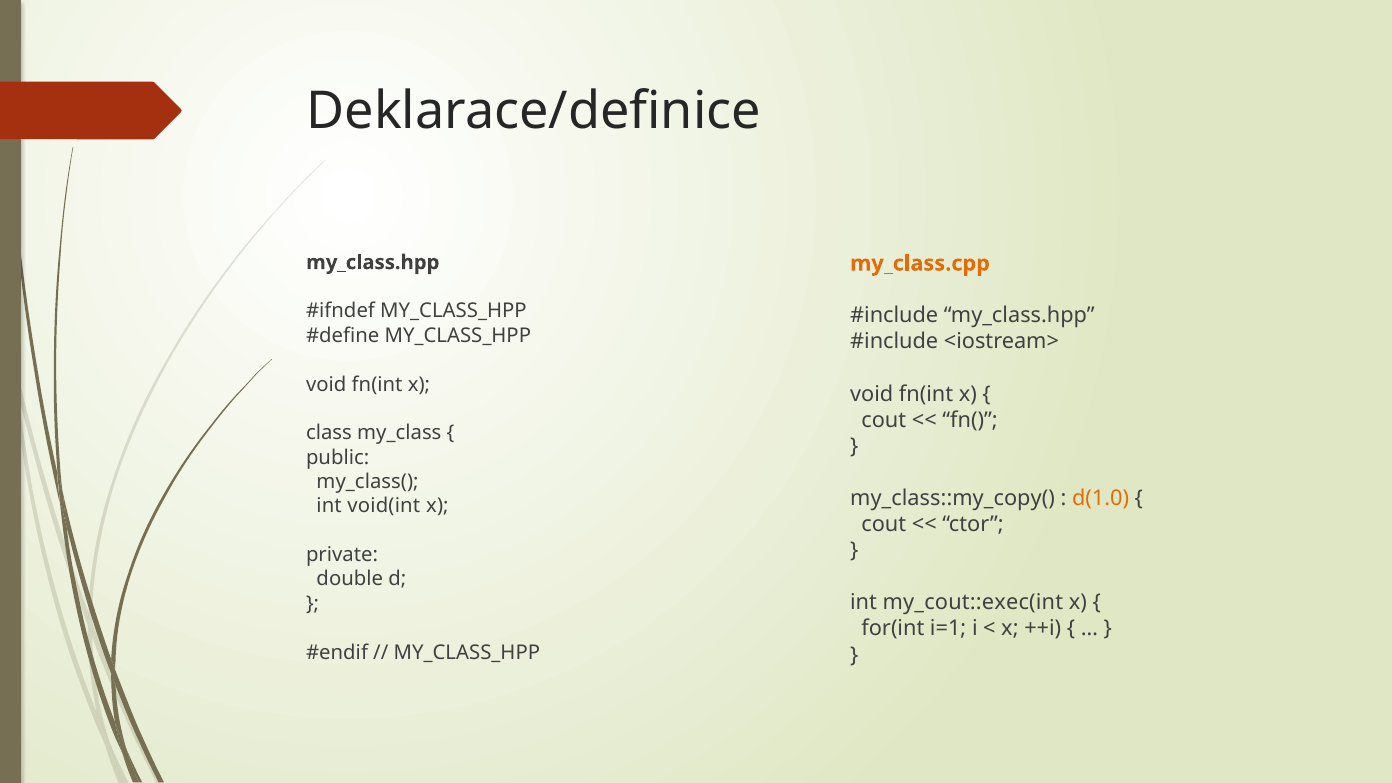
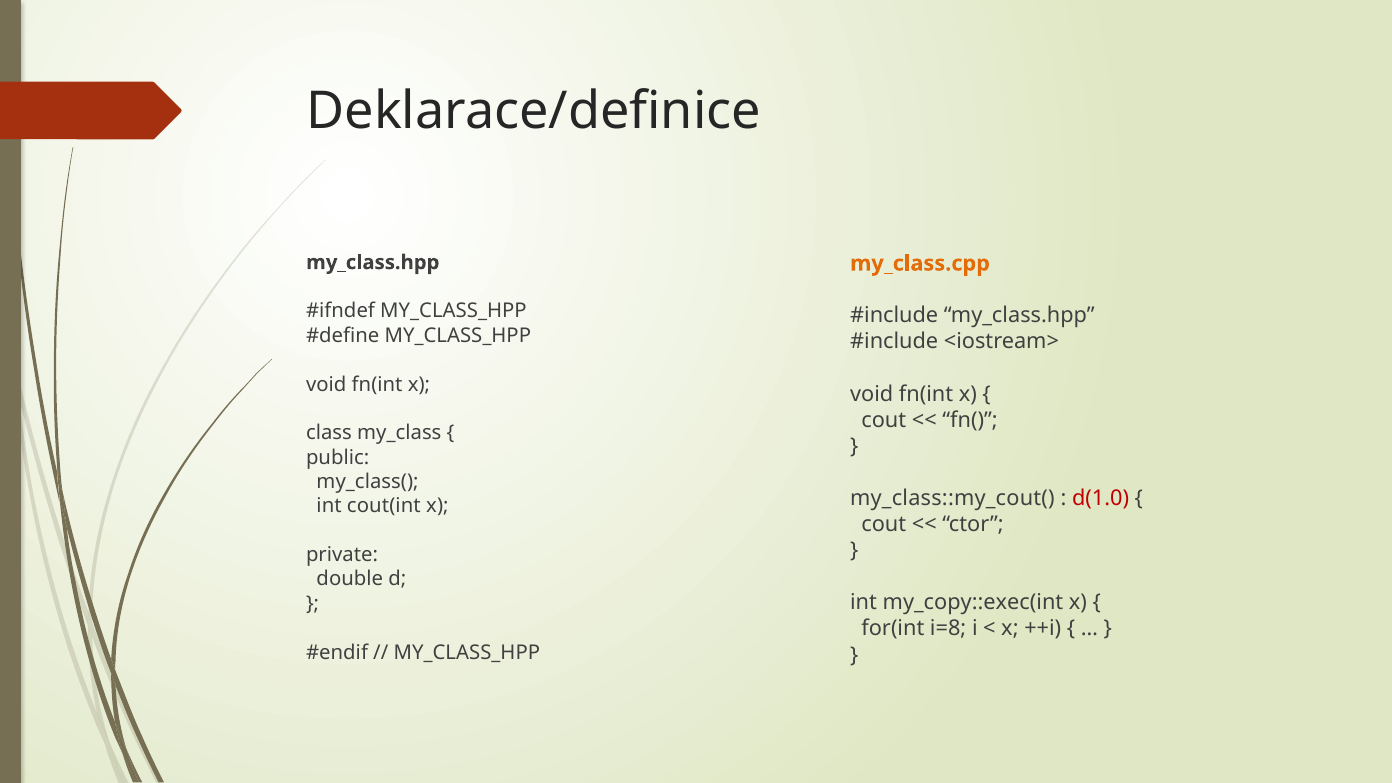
my_class::my_copy(: my_class::my_copy( -> my_class::my_cout(
d(1.0 colour: orange -> red
void(int: void(int -> cout(int
my_cout::exec(int: my_cout::exec(int -> my_copy::exec(int
i=1: i=1 -> i=8
